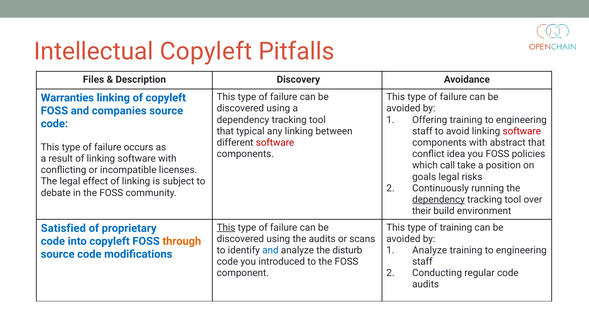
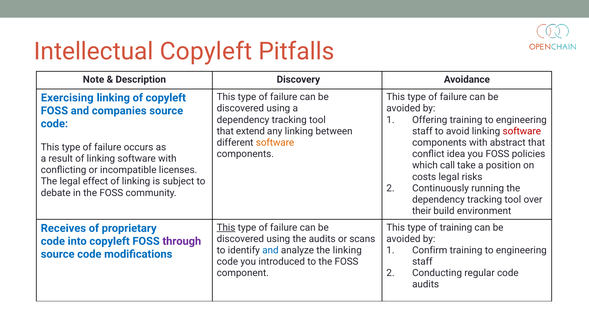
Files: Files -> Note
Warranties: Warranties -> Exercising
typical: typical -> extend
software at (275, 143) colour: red -> orange
goals: goals -> costs
dependency at (438, 200) underline: present -> none
Satisfied: Satisfied -> Receives
through colour: orange -> purple
the disturb: disturb -> linking
Analyze at (430, 250): Analyze -> Confirm
